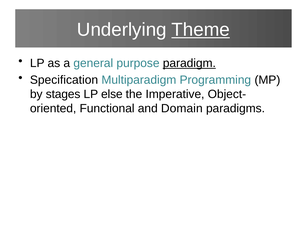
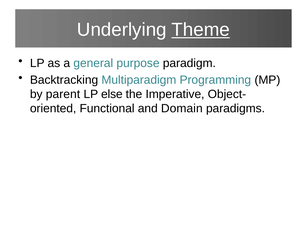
paradigm underline: present -> none
Specification: Specification -> Backtracking
stages: stages -> parent
